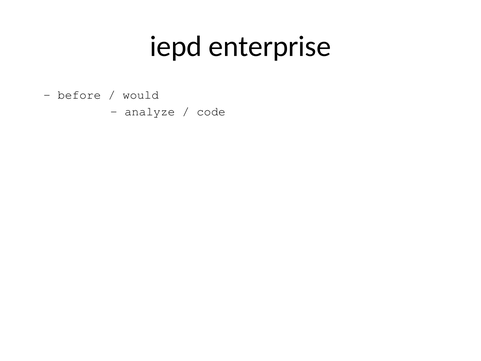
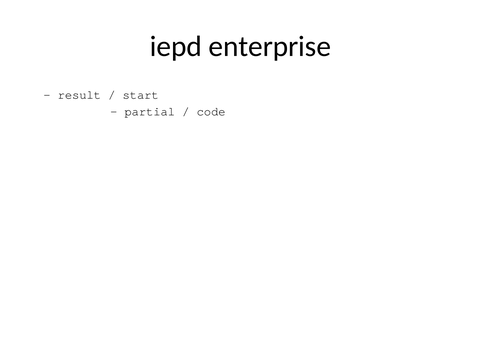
before: before -> result
would: would -> start
analyze: analyze -> partial
